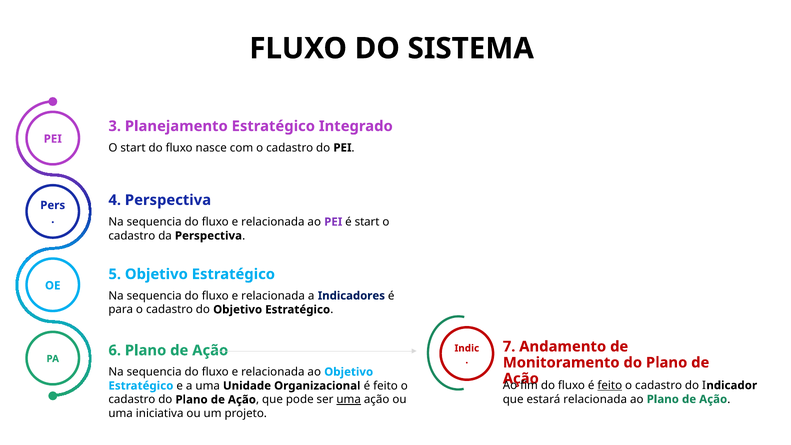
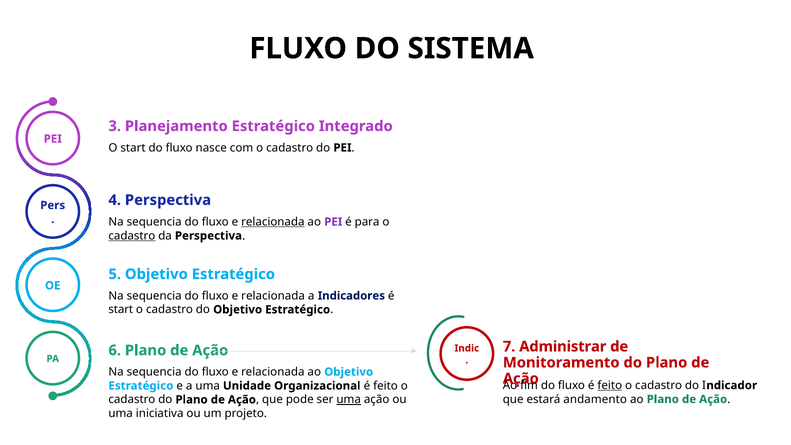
relacionada at (273, 222) underline: none -> present
é start: start -> para
cadastro at (132, 236) underline: none -> present
para at (121, 310): para -> start
Andamento: Andamento -> Administrar
estará relacionada: relacionada -> andamento
